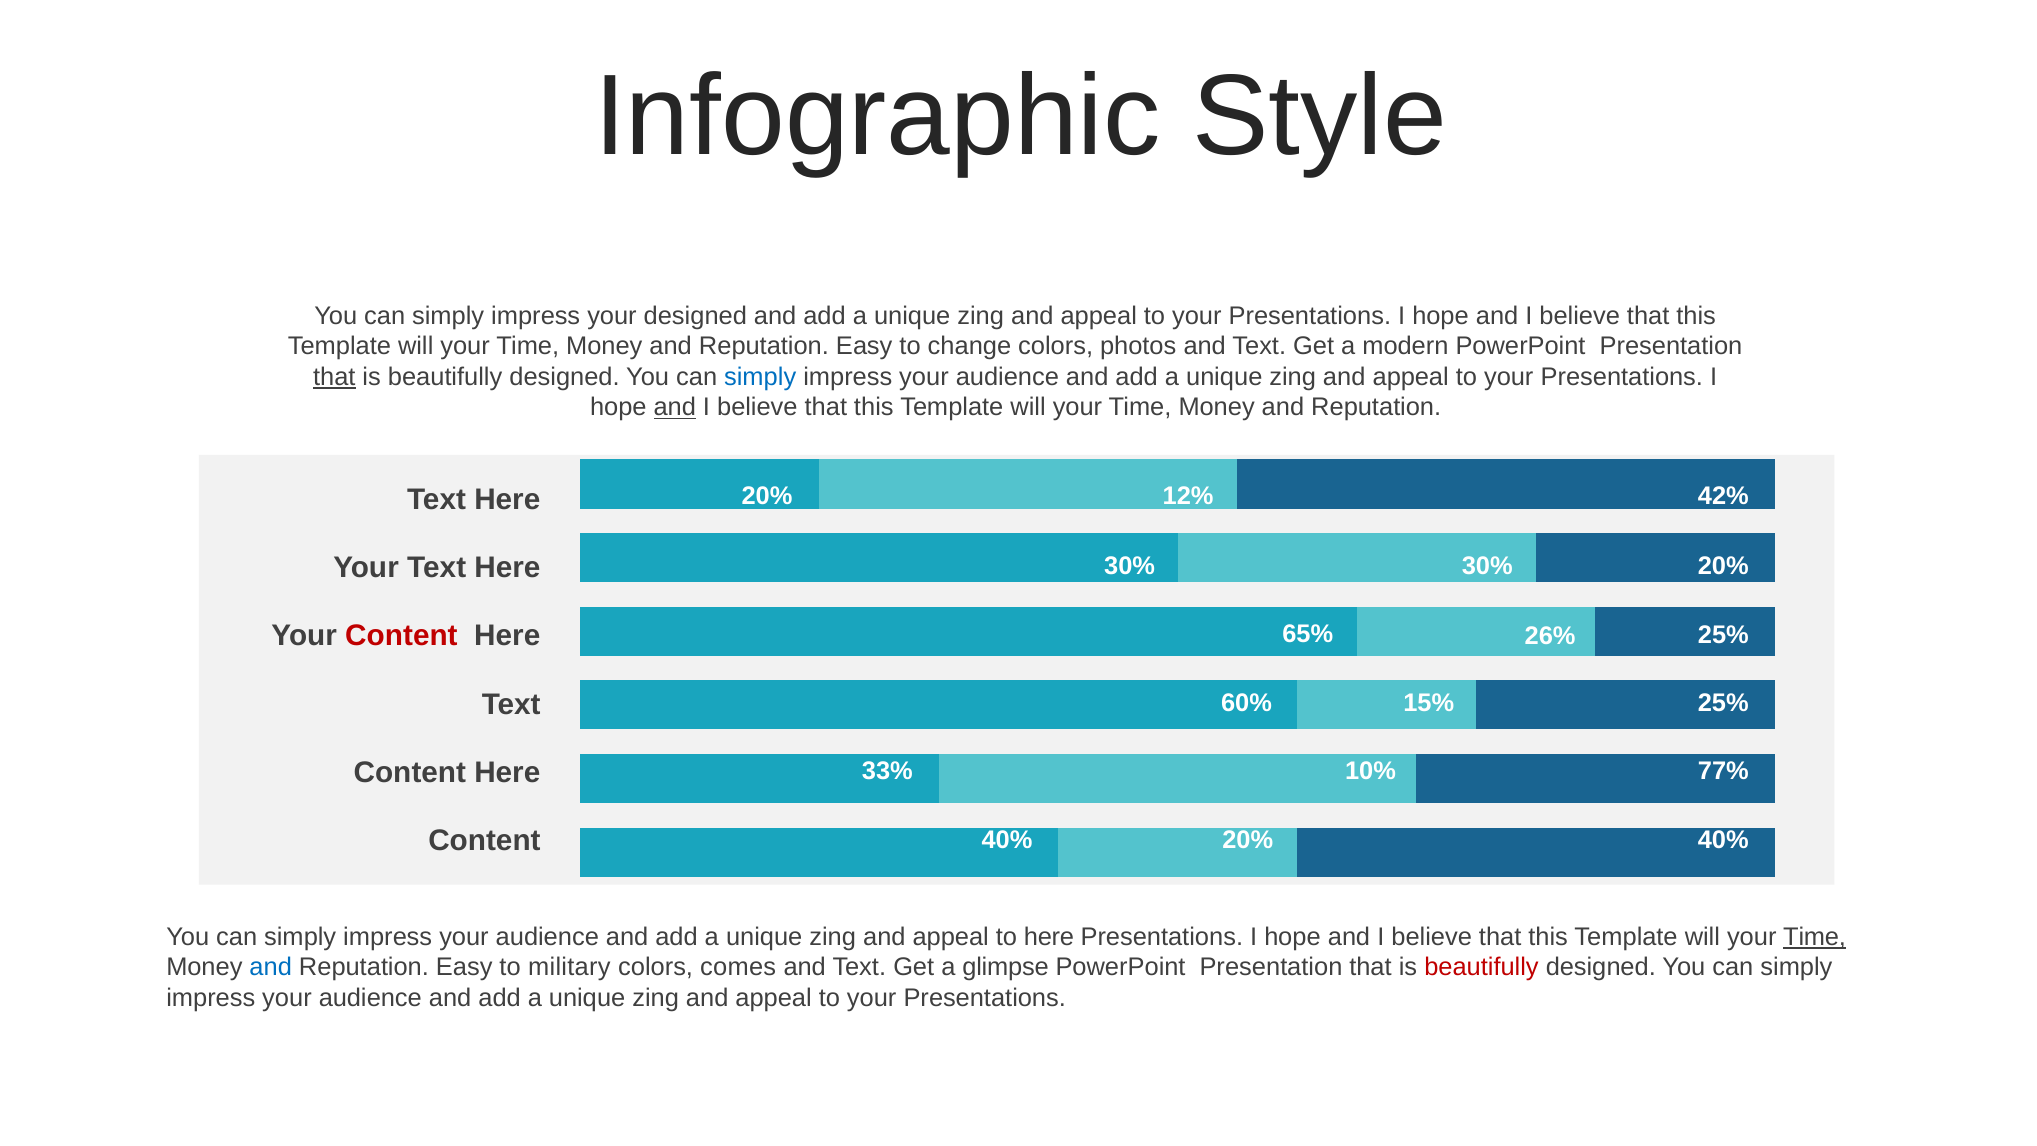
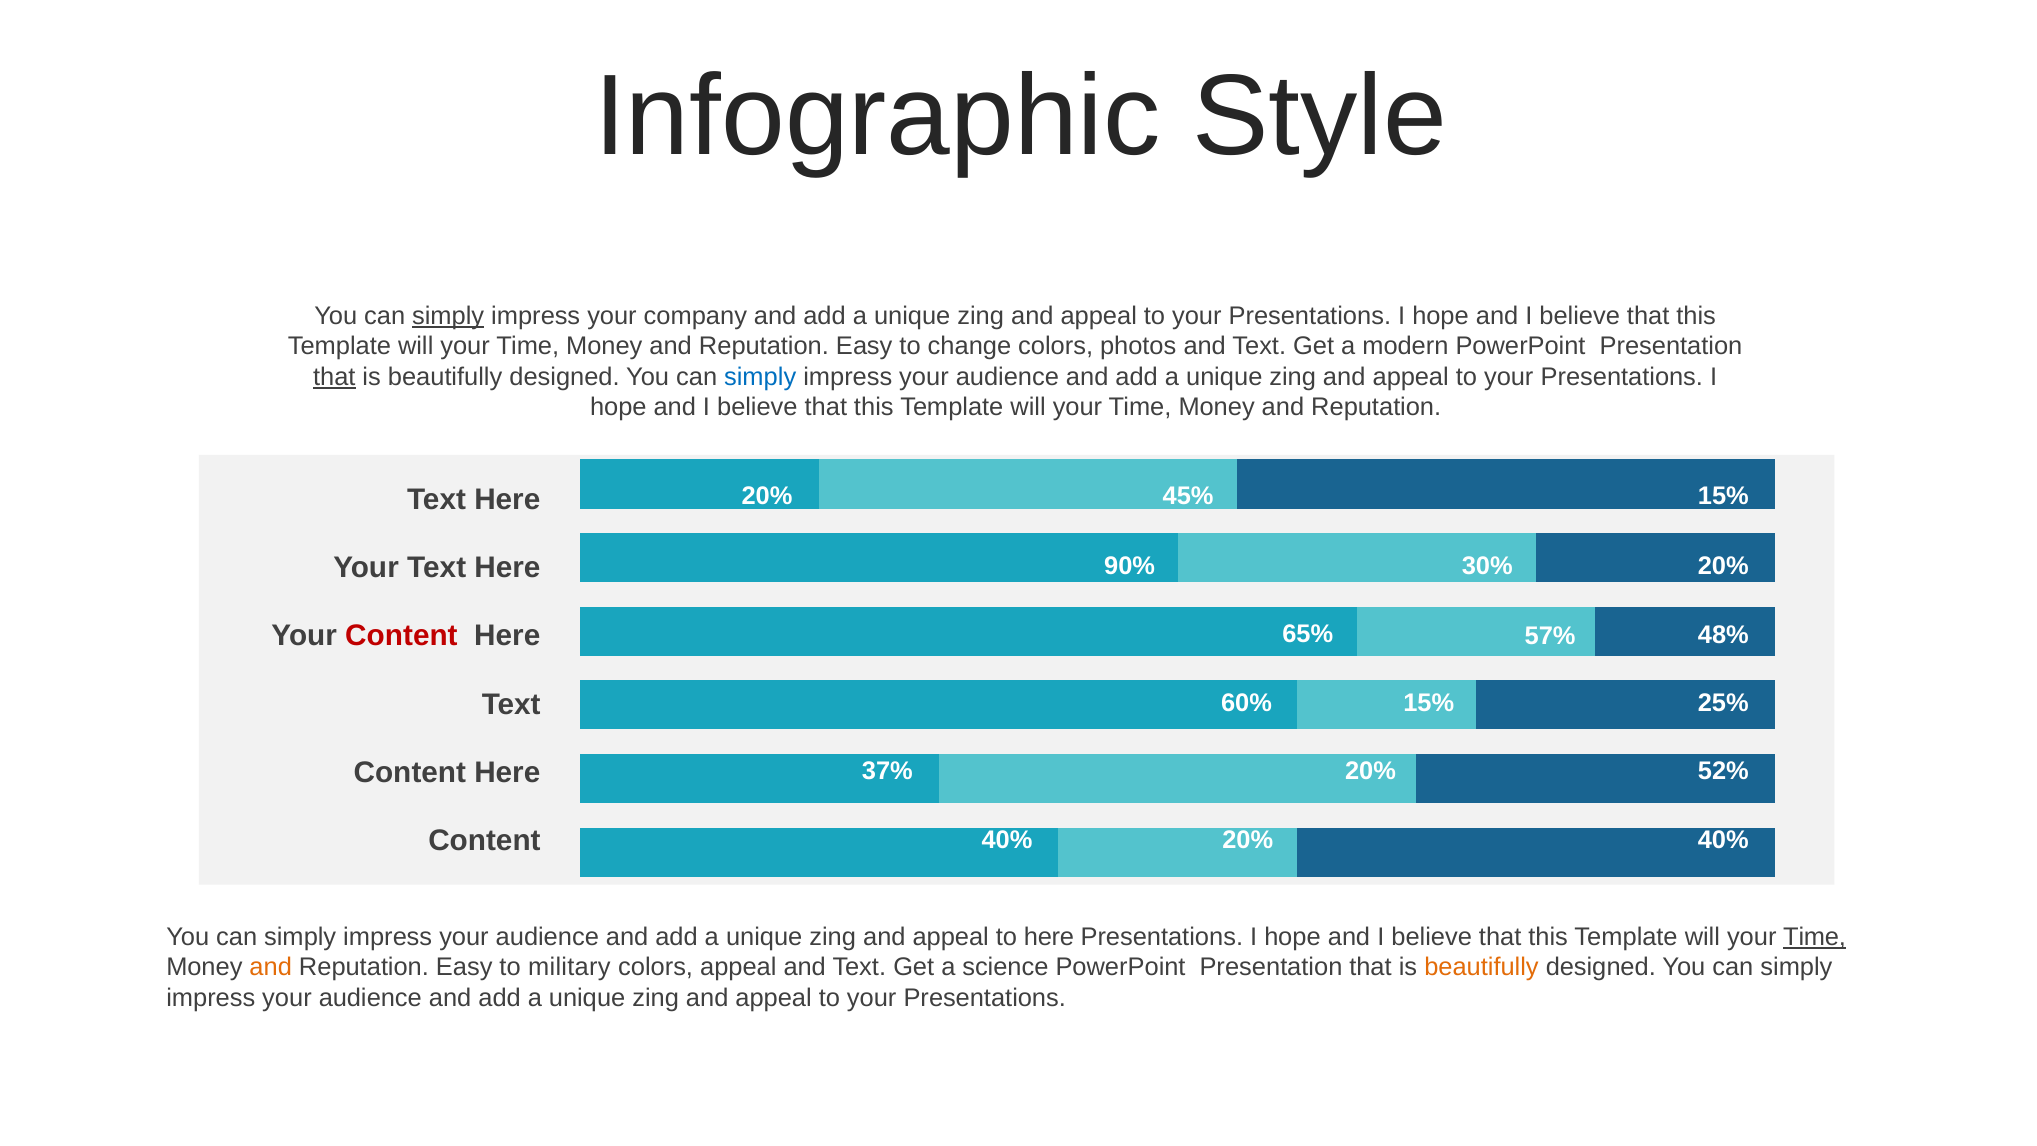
simply at (448, 316) underline: none -> present
your designed: designed -> company
and at (675, 408) underline: present -> none
12%: 12% -> 45%
42% at (1723, 496): 42% -> 15%
30% at (1130, 566): 30% -> 90%
25% at (1723, 635): 25% -> 48%
26%: 26% -> 57%
33%: 33% -> 37%
10% at (1370, 771): 10% -> 20%
77%: 77% -> 52%
and at (271, 967) colour: blue -> orange
colors comes: comes -> appeal
glimpse: glimpse -> science
beautifully at (1481, 967) colour: red -> orange
